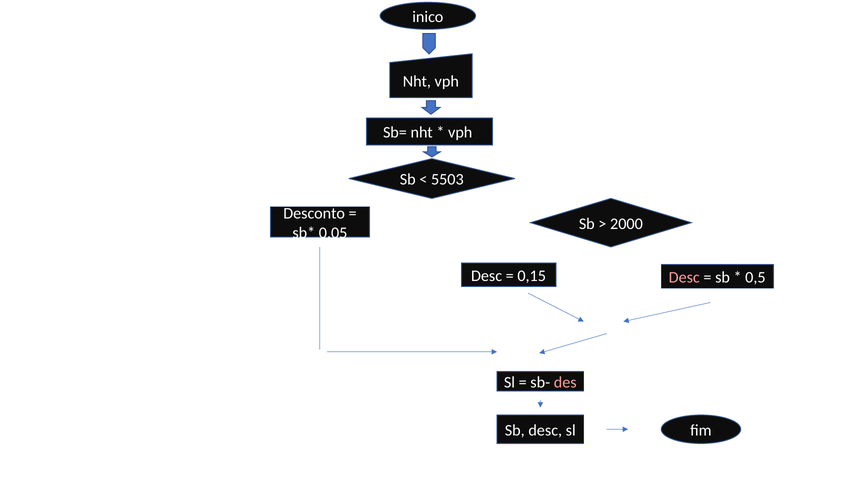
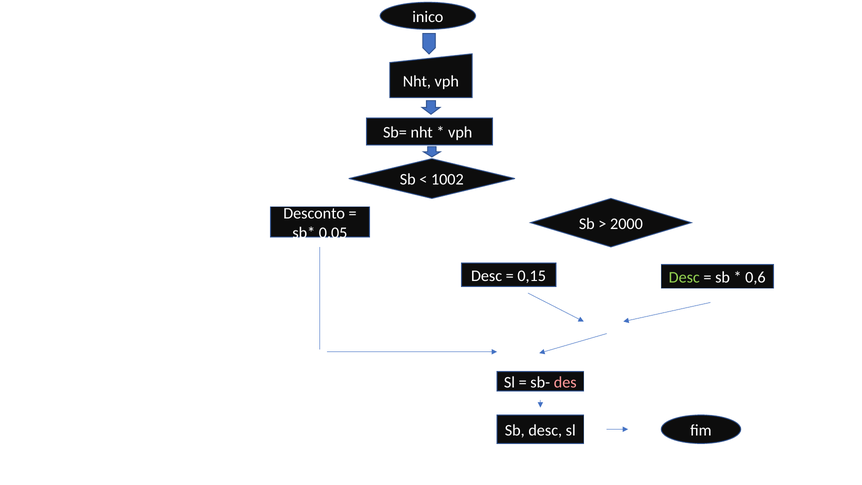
5503: 5503 -> 1002
Desc at (684, 277) colour: pink -> light green
0,5: 0,5 -> 0,6
